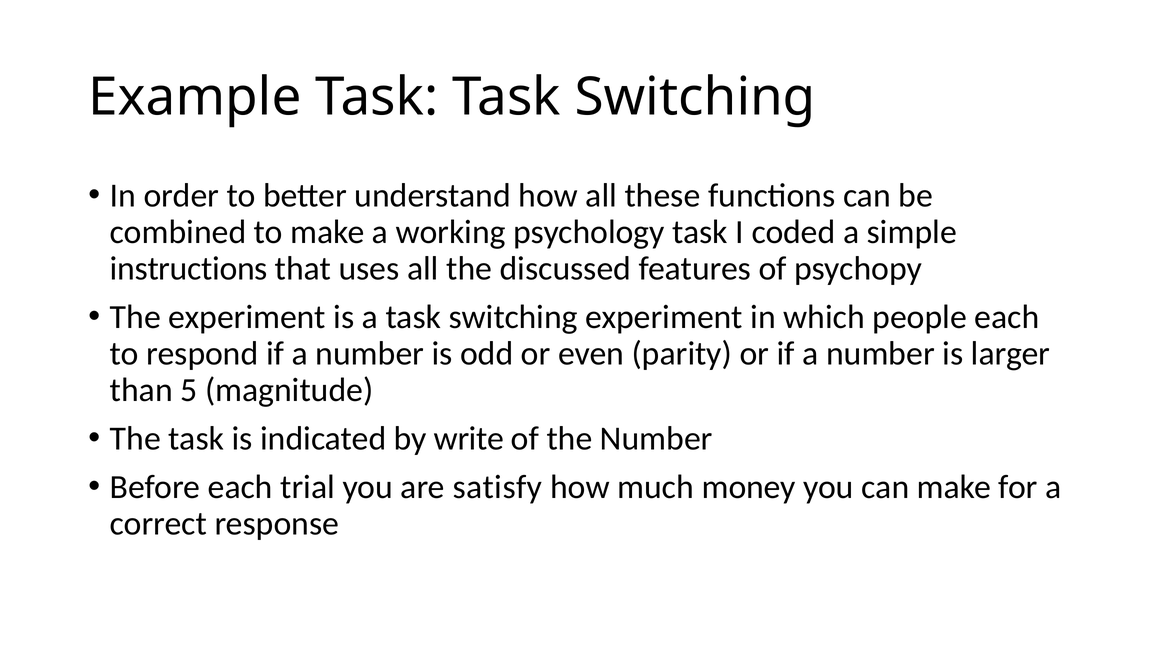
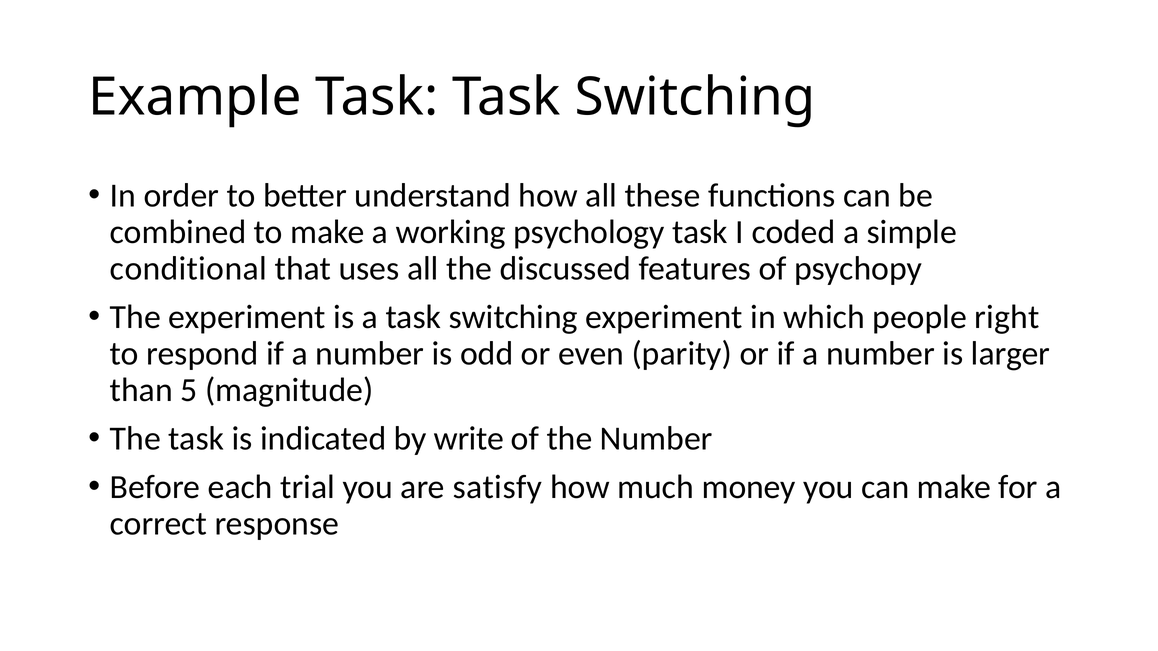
instructions: instructions -> conditional
people each: each -> right
